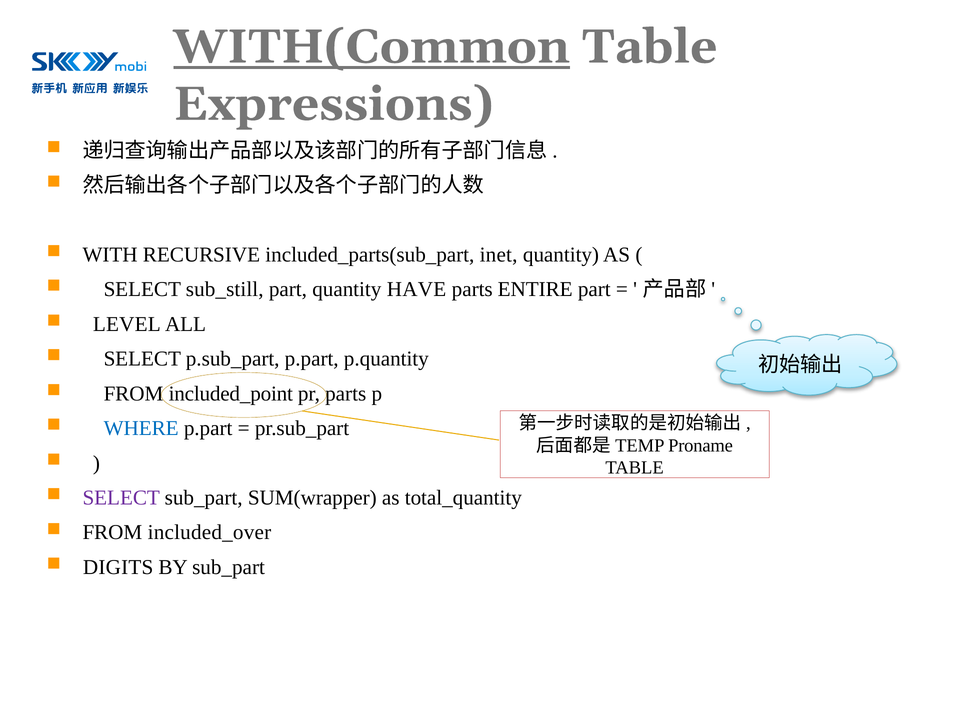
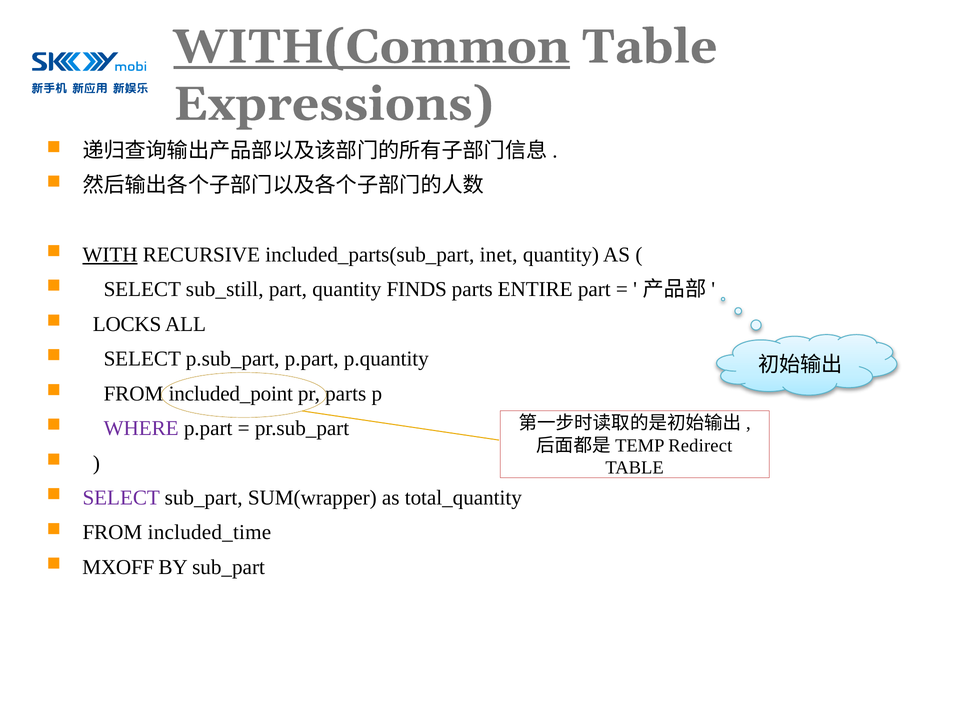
WITH underline: none -> present
HAVE: HAVE -> FINDS
LEVEL: LEVEL -> LOCKS
WHERE colour: blue -> purple
Proname: Proname -> Redirect
included_over: included_over -> included_time
DIGITS: DIGITS -> MXOFF
